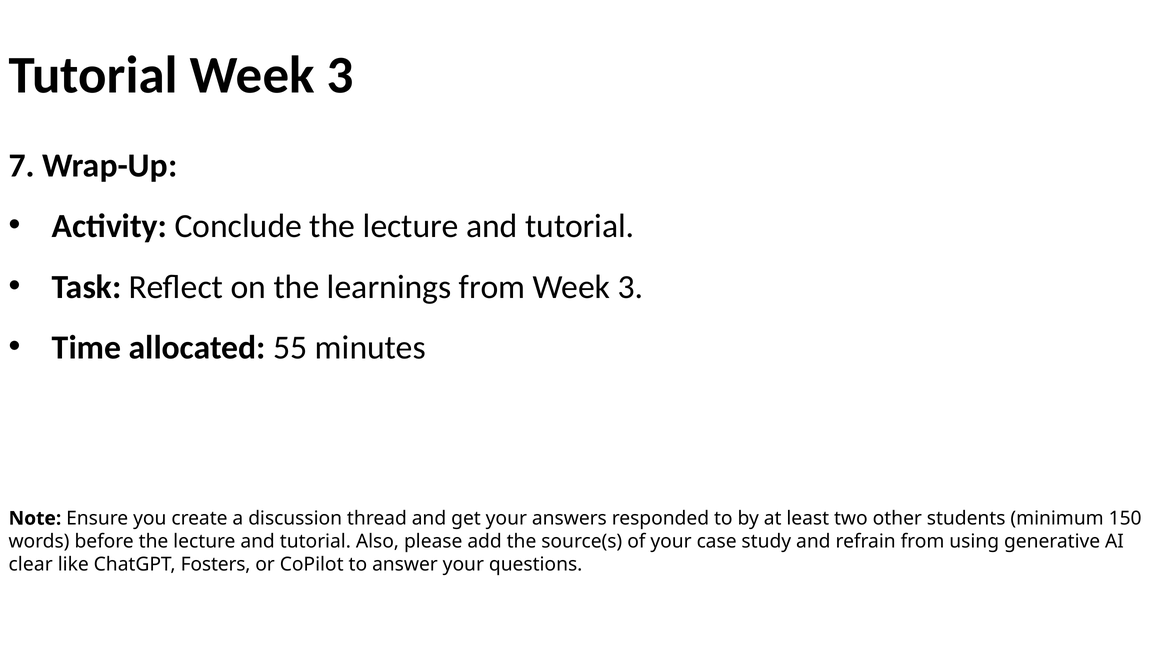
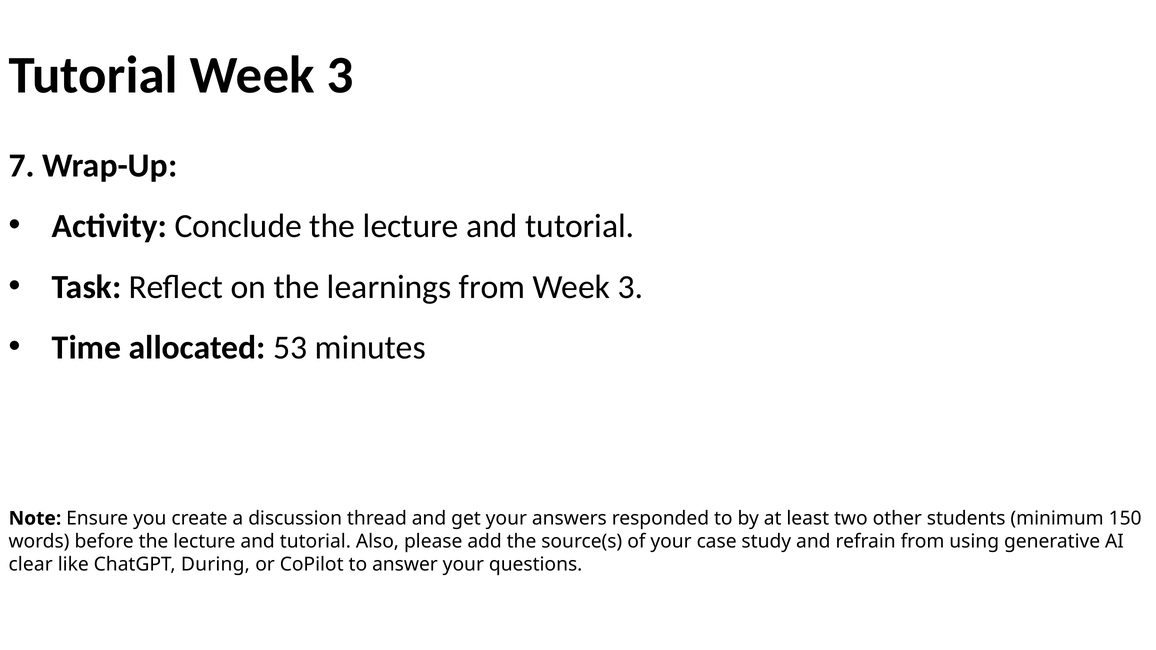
55: 55 -> 53
Fosters: Fosters -> During
